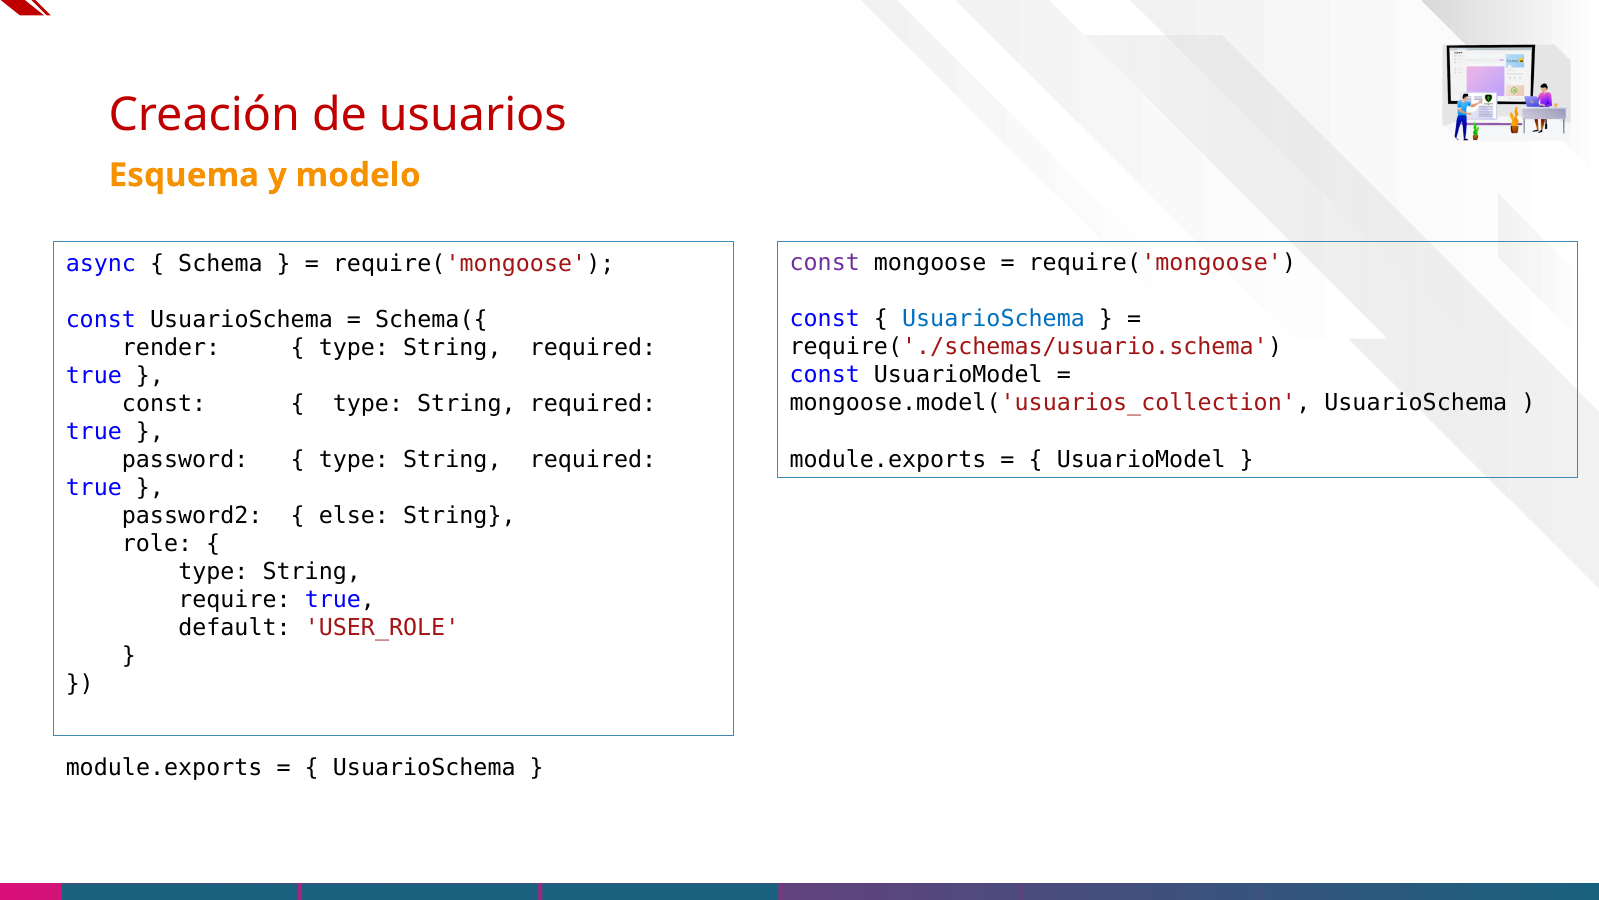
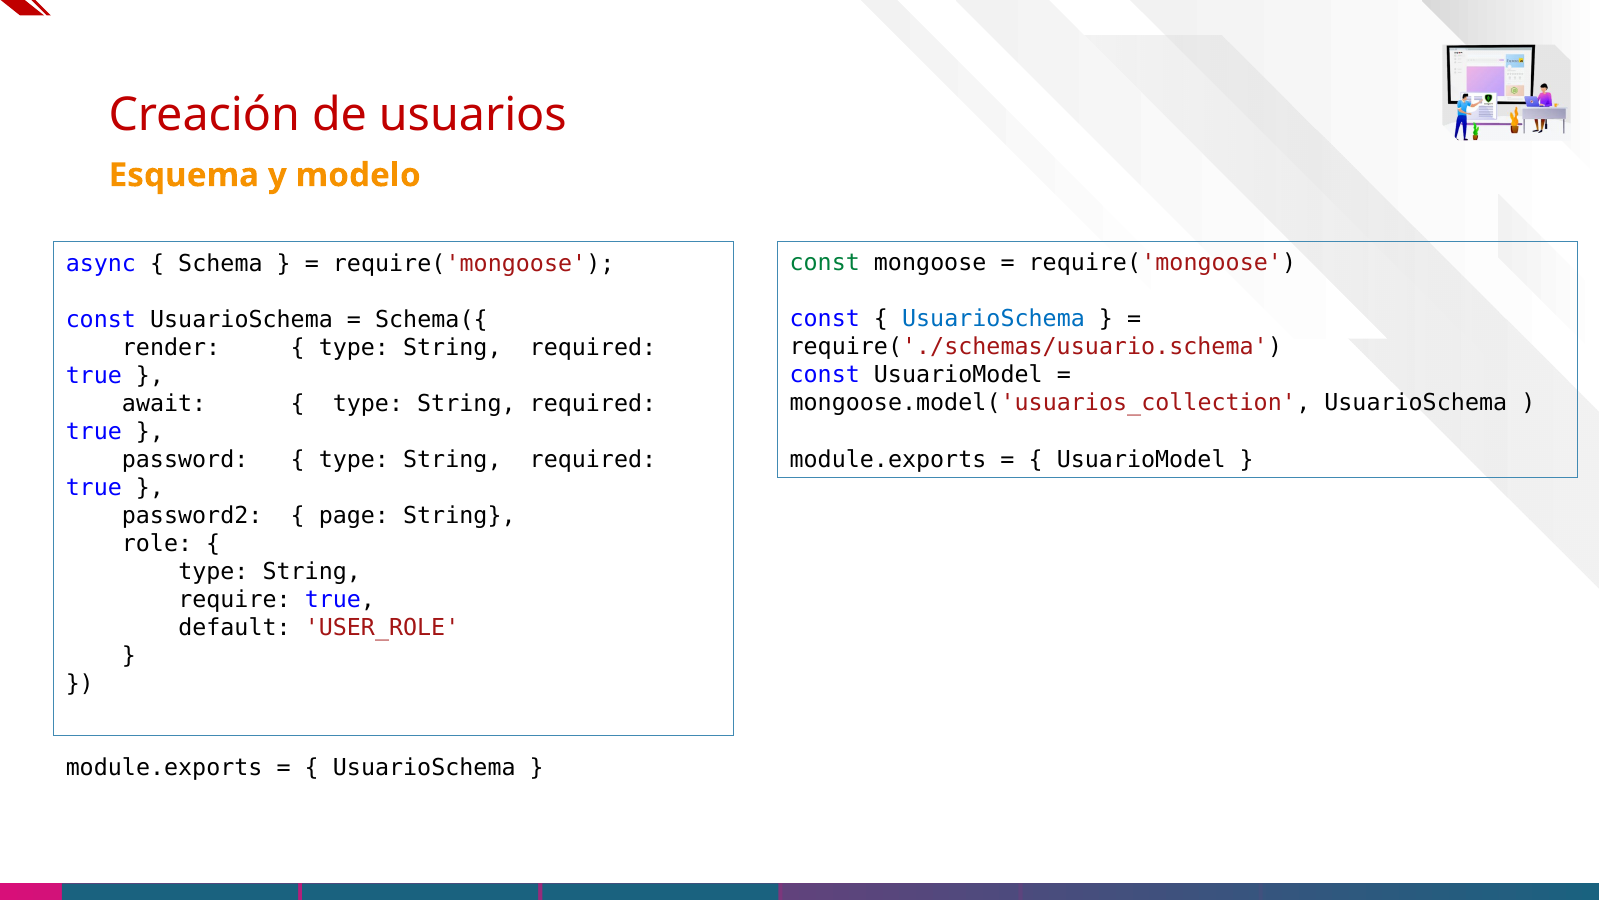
const at (825, 263) colour: purple -> green
const at (164, 403): const -> await
else: else -> page
